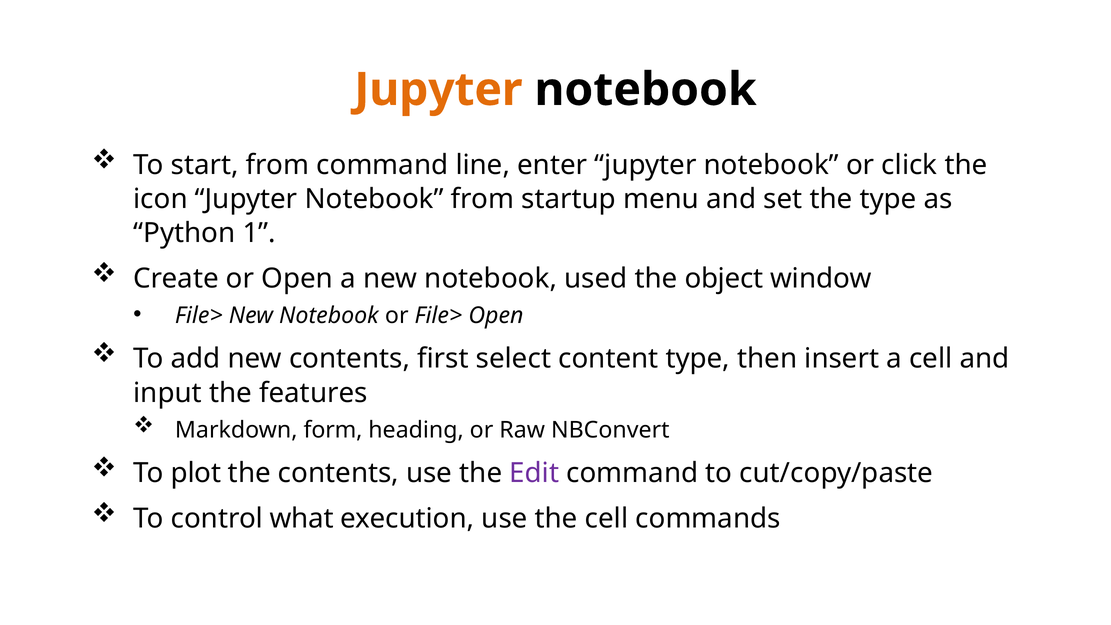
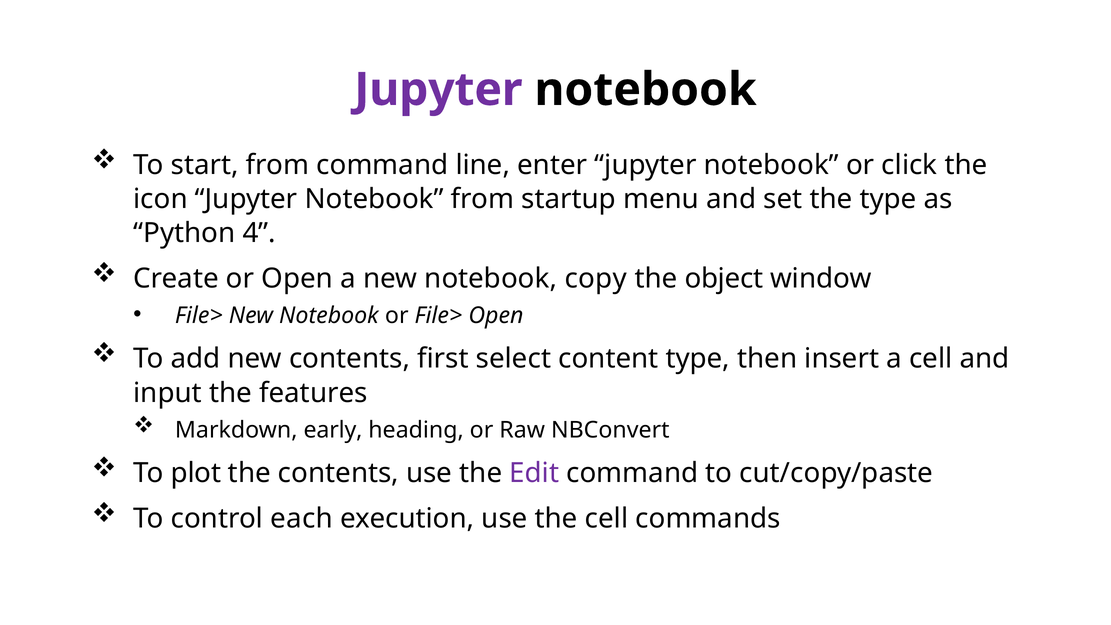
Jupyter at (438, 90) colour: orange -> purple
1: 1 -> 4
used: used -> copy
form: form -> early
what: what -> each
